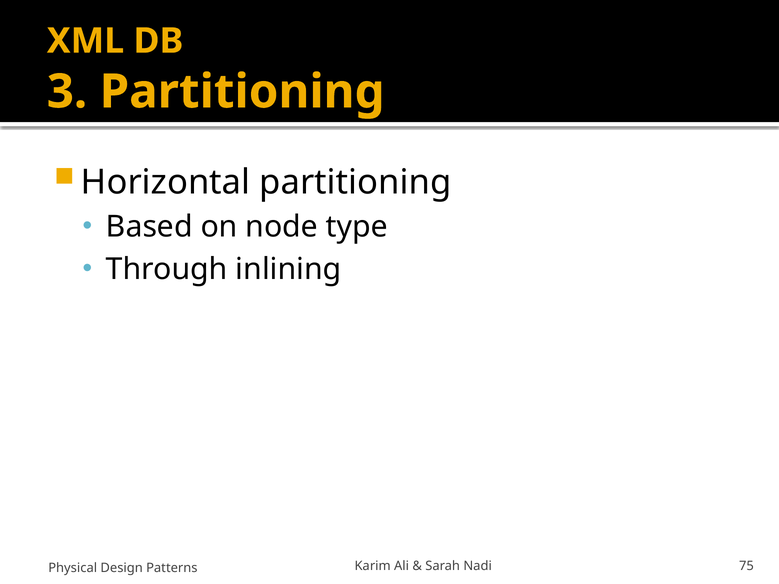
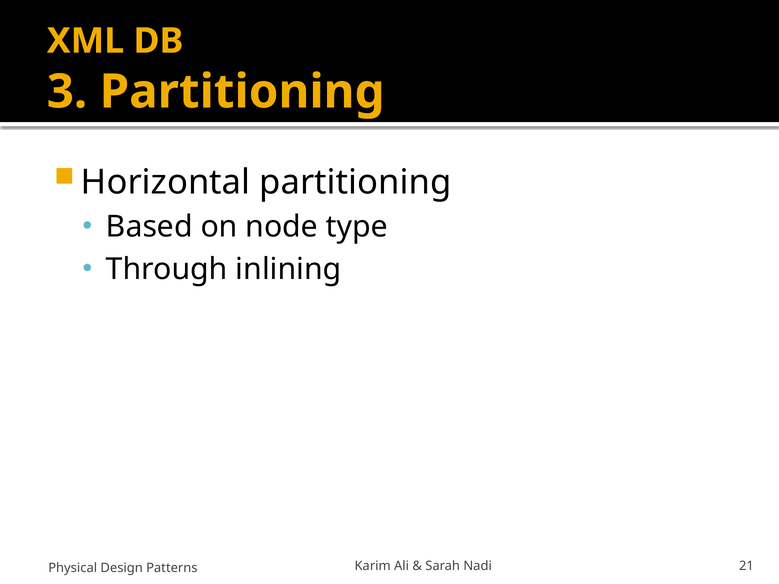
75: 75 -> 21
